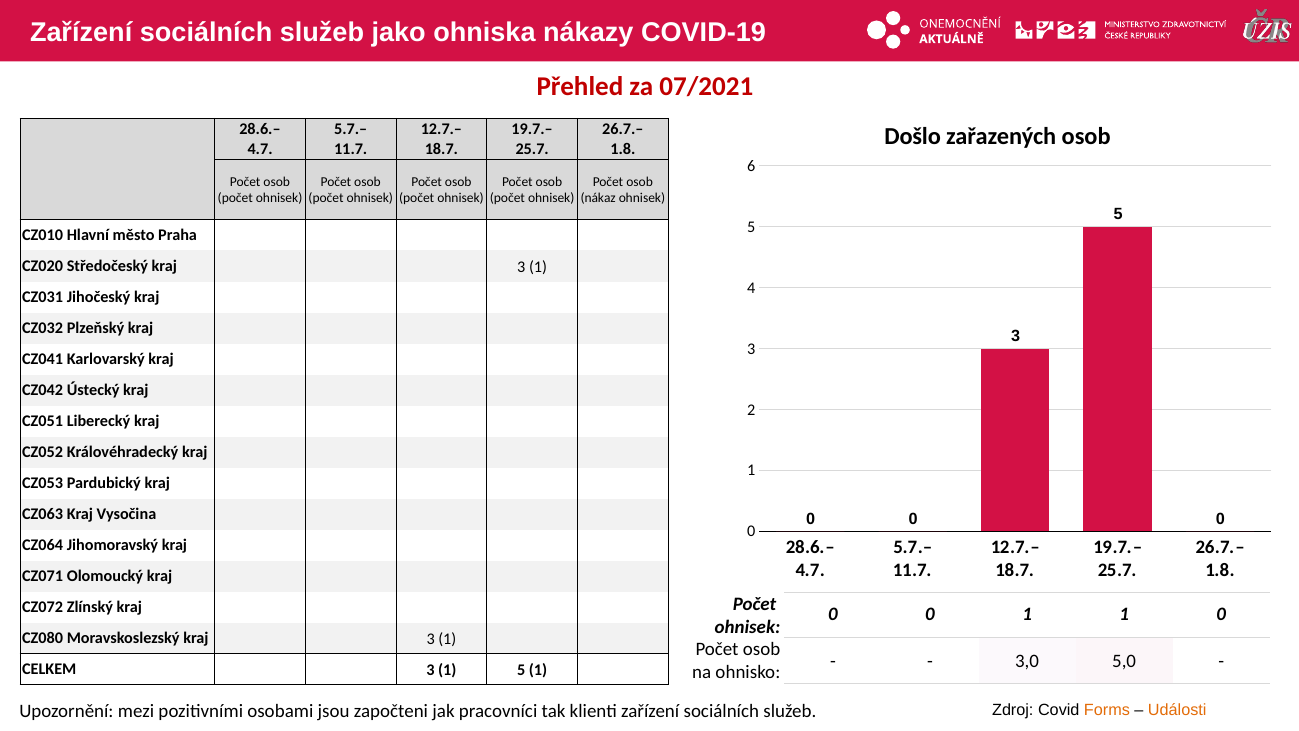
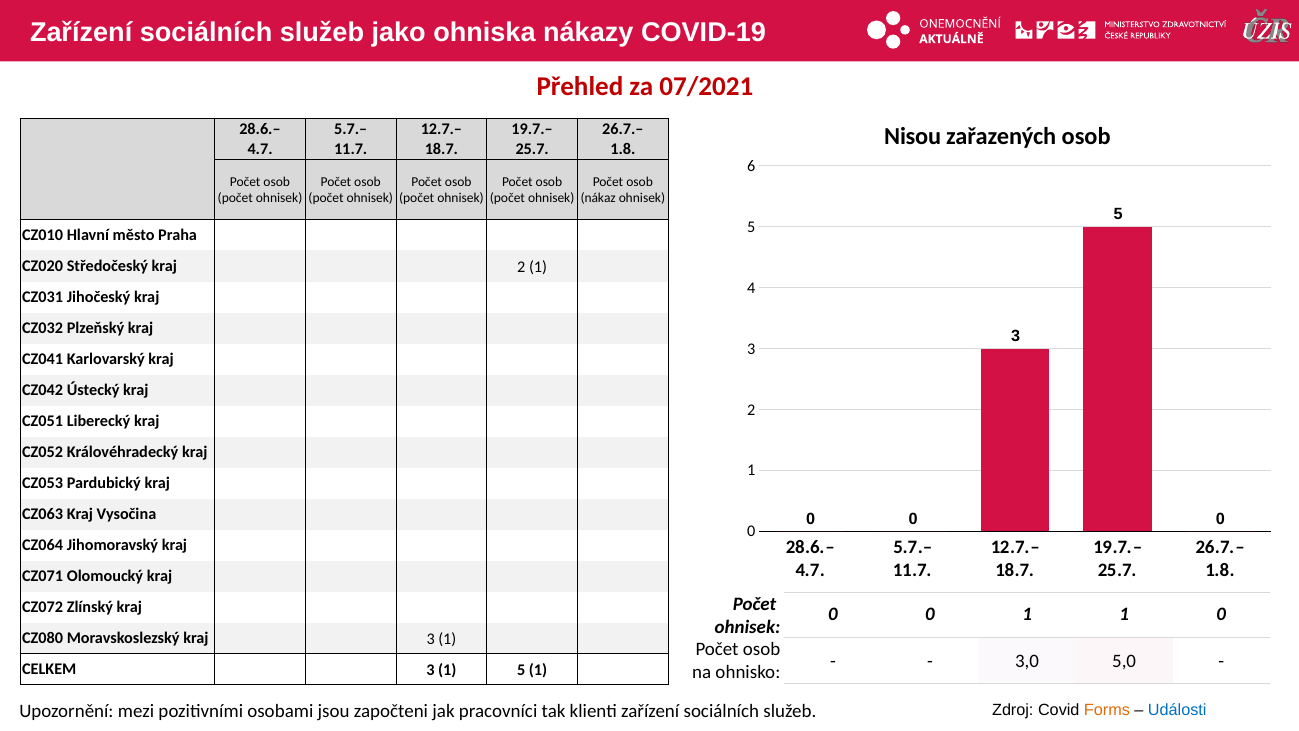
Došlo: Došlo -> Nisou
Středočeský kraj 3: 3 -> 2
Události colour: orange -> blue
